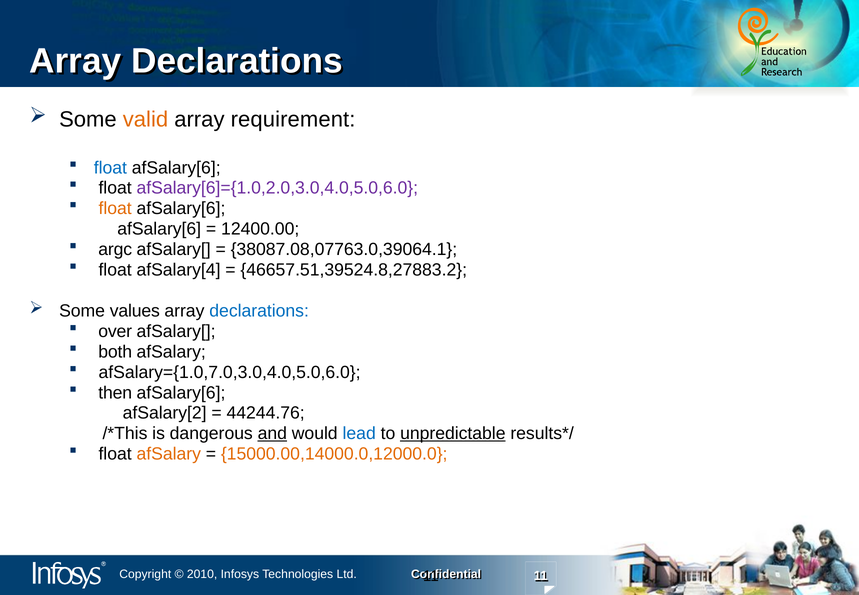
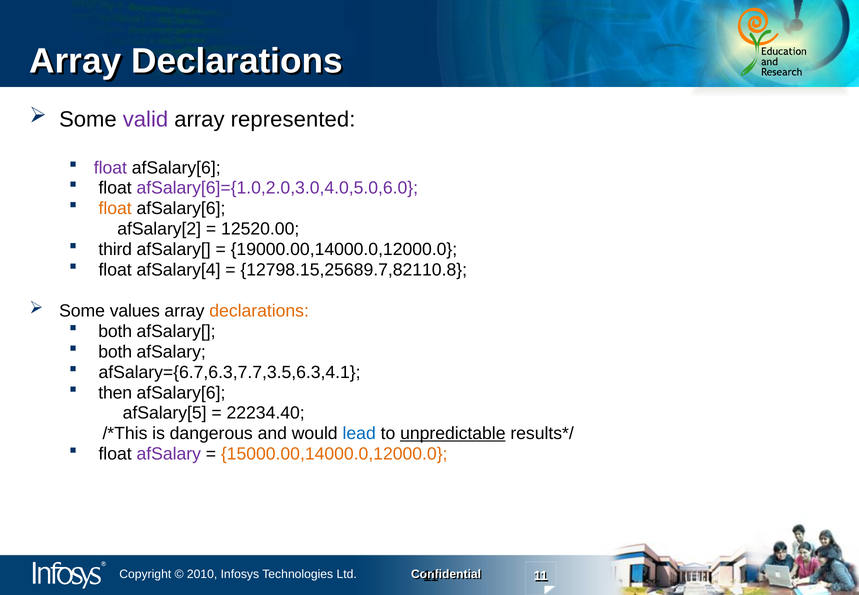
valid colour: orange -> purple
requirement: requirement -> represented
float at (110, 168) colour: blue -> purple
afSalary[6 at (159, 229): afSalary[6 -> afSalary[2
12400.00: 12400.00 -> 12520.00
argc: argc -> third
38087.08,07763.0,39064.1: 38087.08,07763.0,39064.1 -> 19000.00,14000.0,12000.0
46657.51,39524.8,27883.2: 46657.51,39524.8,27883.2 -> 12798.15,25689.7,82110.8
declarations at (259, 311) colour: blue -> orange
over at (115, 331): over -> both
afSalary={1.0,7.0,3.0,4.0,5.0,6.0: afSalary={1.0,7.0,3.0,4.0,5.0,6.0 -> afSalary={6.7,6.3,7.7,3.5,6.3,4.1
afSalary[2: afSalary[2 -> afSalary[5
44244.76: 44244.76 -> 22234.40
and underline: present -> none
afSalary at (169, 454) colour: orange -> purple
